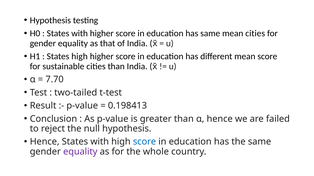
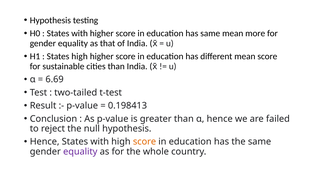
mean cities: cities -> more
7.70: 7.70 -> 6.69
score at (144, 142) colour: blue -> orange
